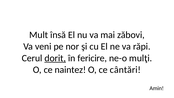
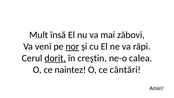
nor underline: none -> present
fericire: fericire -> creştin
mulţi: mulţi -> calea
